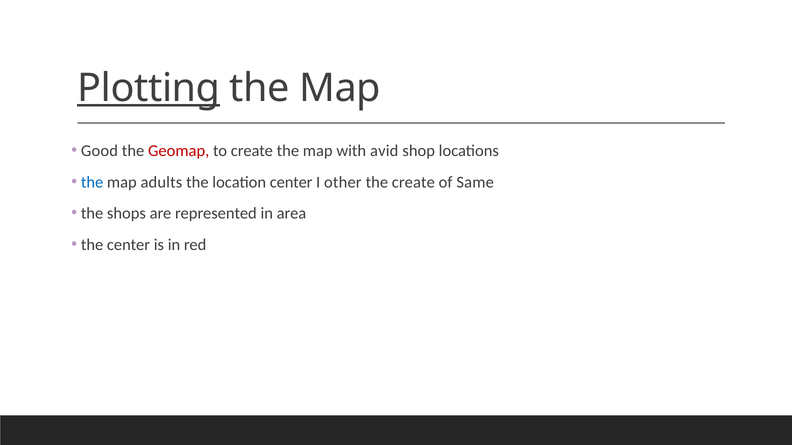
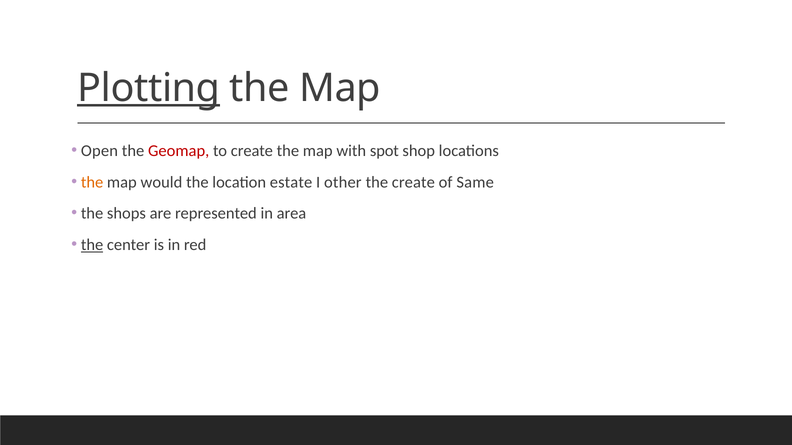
Good: Good -> Open
avid: avid -> spot
the at (92, 182) colour: blue -> orange
adults: adults -> would
location center: center -> estate
the at (92, 245) underline: none -> present
